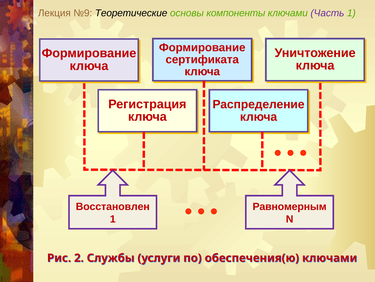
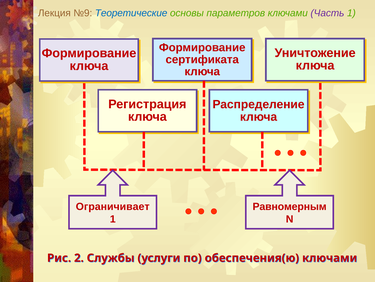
Теоретические colour: black -> blue
компоненты: компоненты -> параметров
Восстановлен: Восстановлен -> Ограничивает
